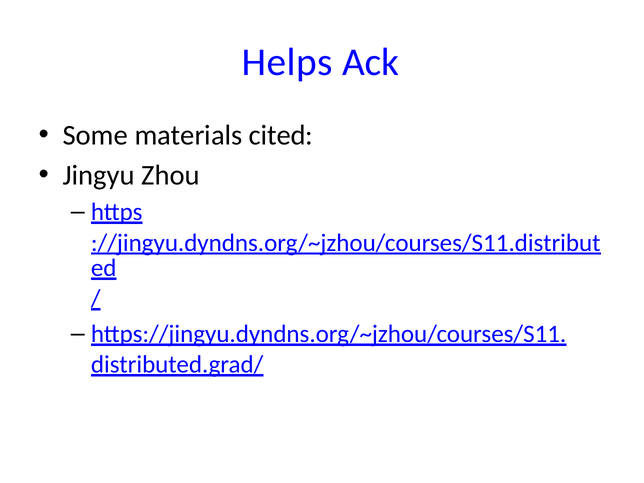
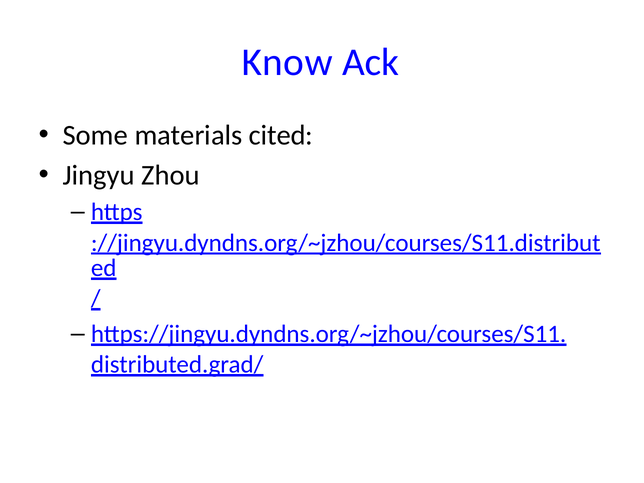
Helps: Helps -> Know
